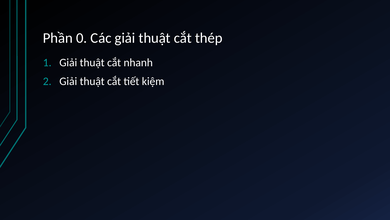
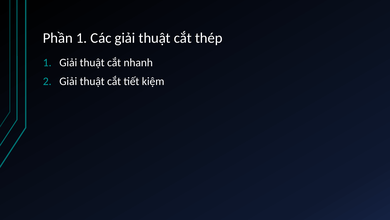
Phần 0: 0 -> 1
